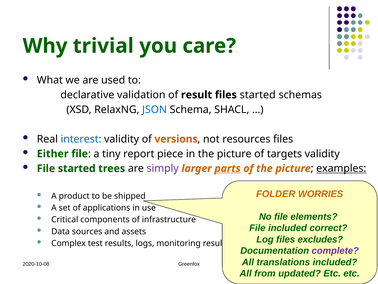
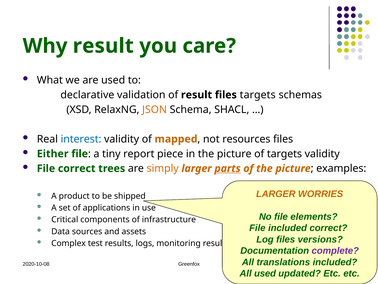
Why trivial: trivial -> result
files started: started -> targets
JSON colour: blue -> orange
versions: versions -> mapped
File started: started -> correct
simply colour: purple -> orange
examples underline: present -> none
FOLDER at (276, 194): FOLDER -> LARGER
excludes: excludes -> versions
All from: from -> used
